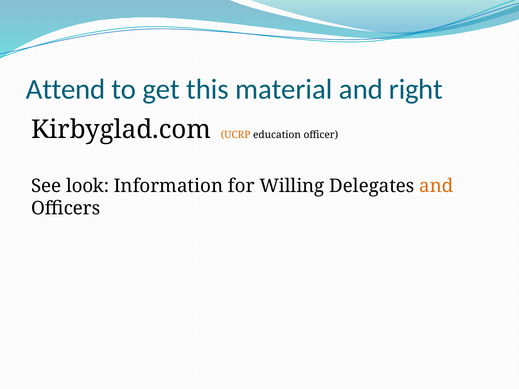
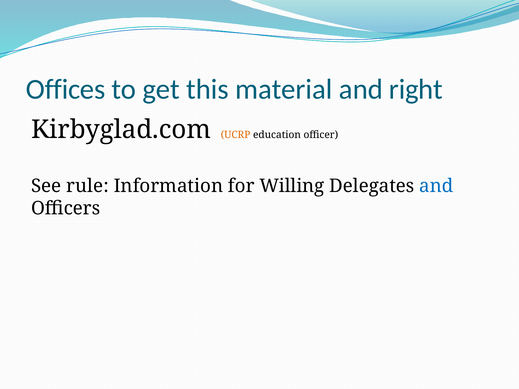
Attend: Attend -> Offices
look: look -> rule
and at (436, 186) colour: orange -> blue
